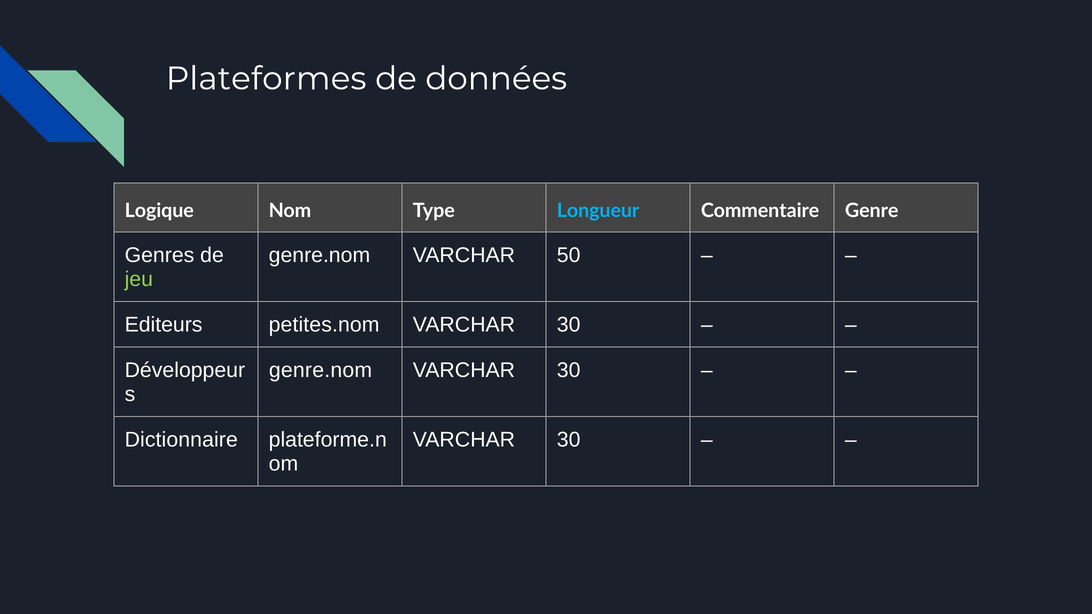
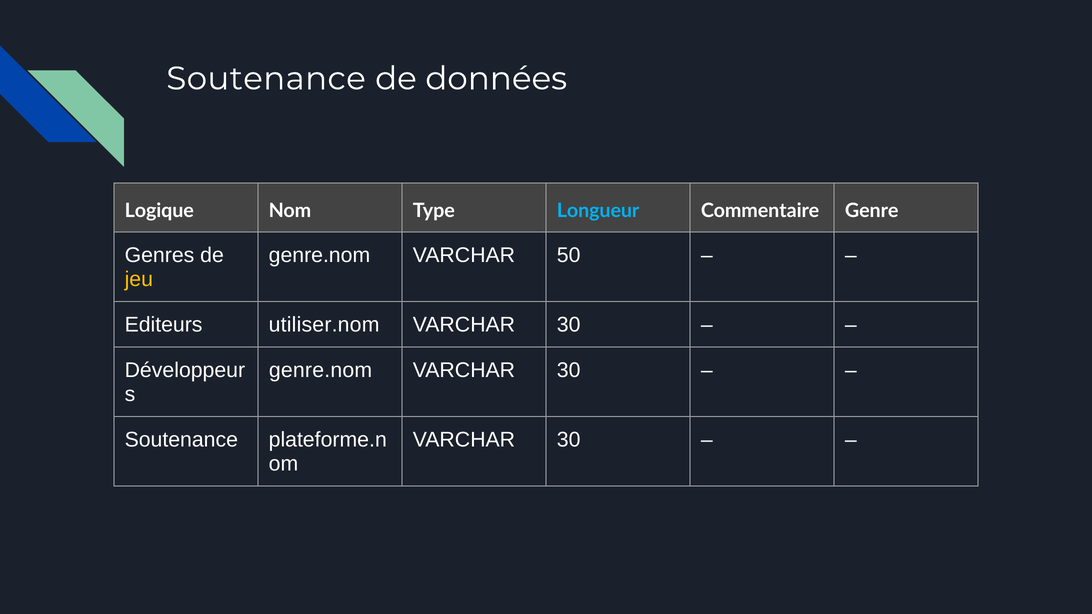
Plateformes at (266, 79): Plateformes -> Soutenance
jeu colour: light green -> yellow
petites.nom: petites.nom -> utiliser.nom
Dictionnaire at (181, 440): Dictionnaire -> Soutenance
